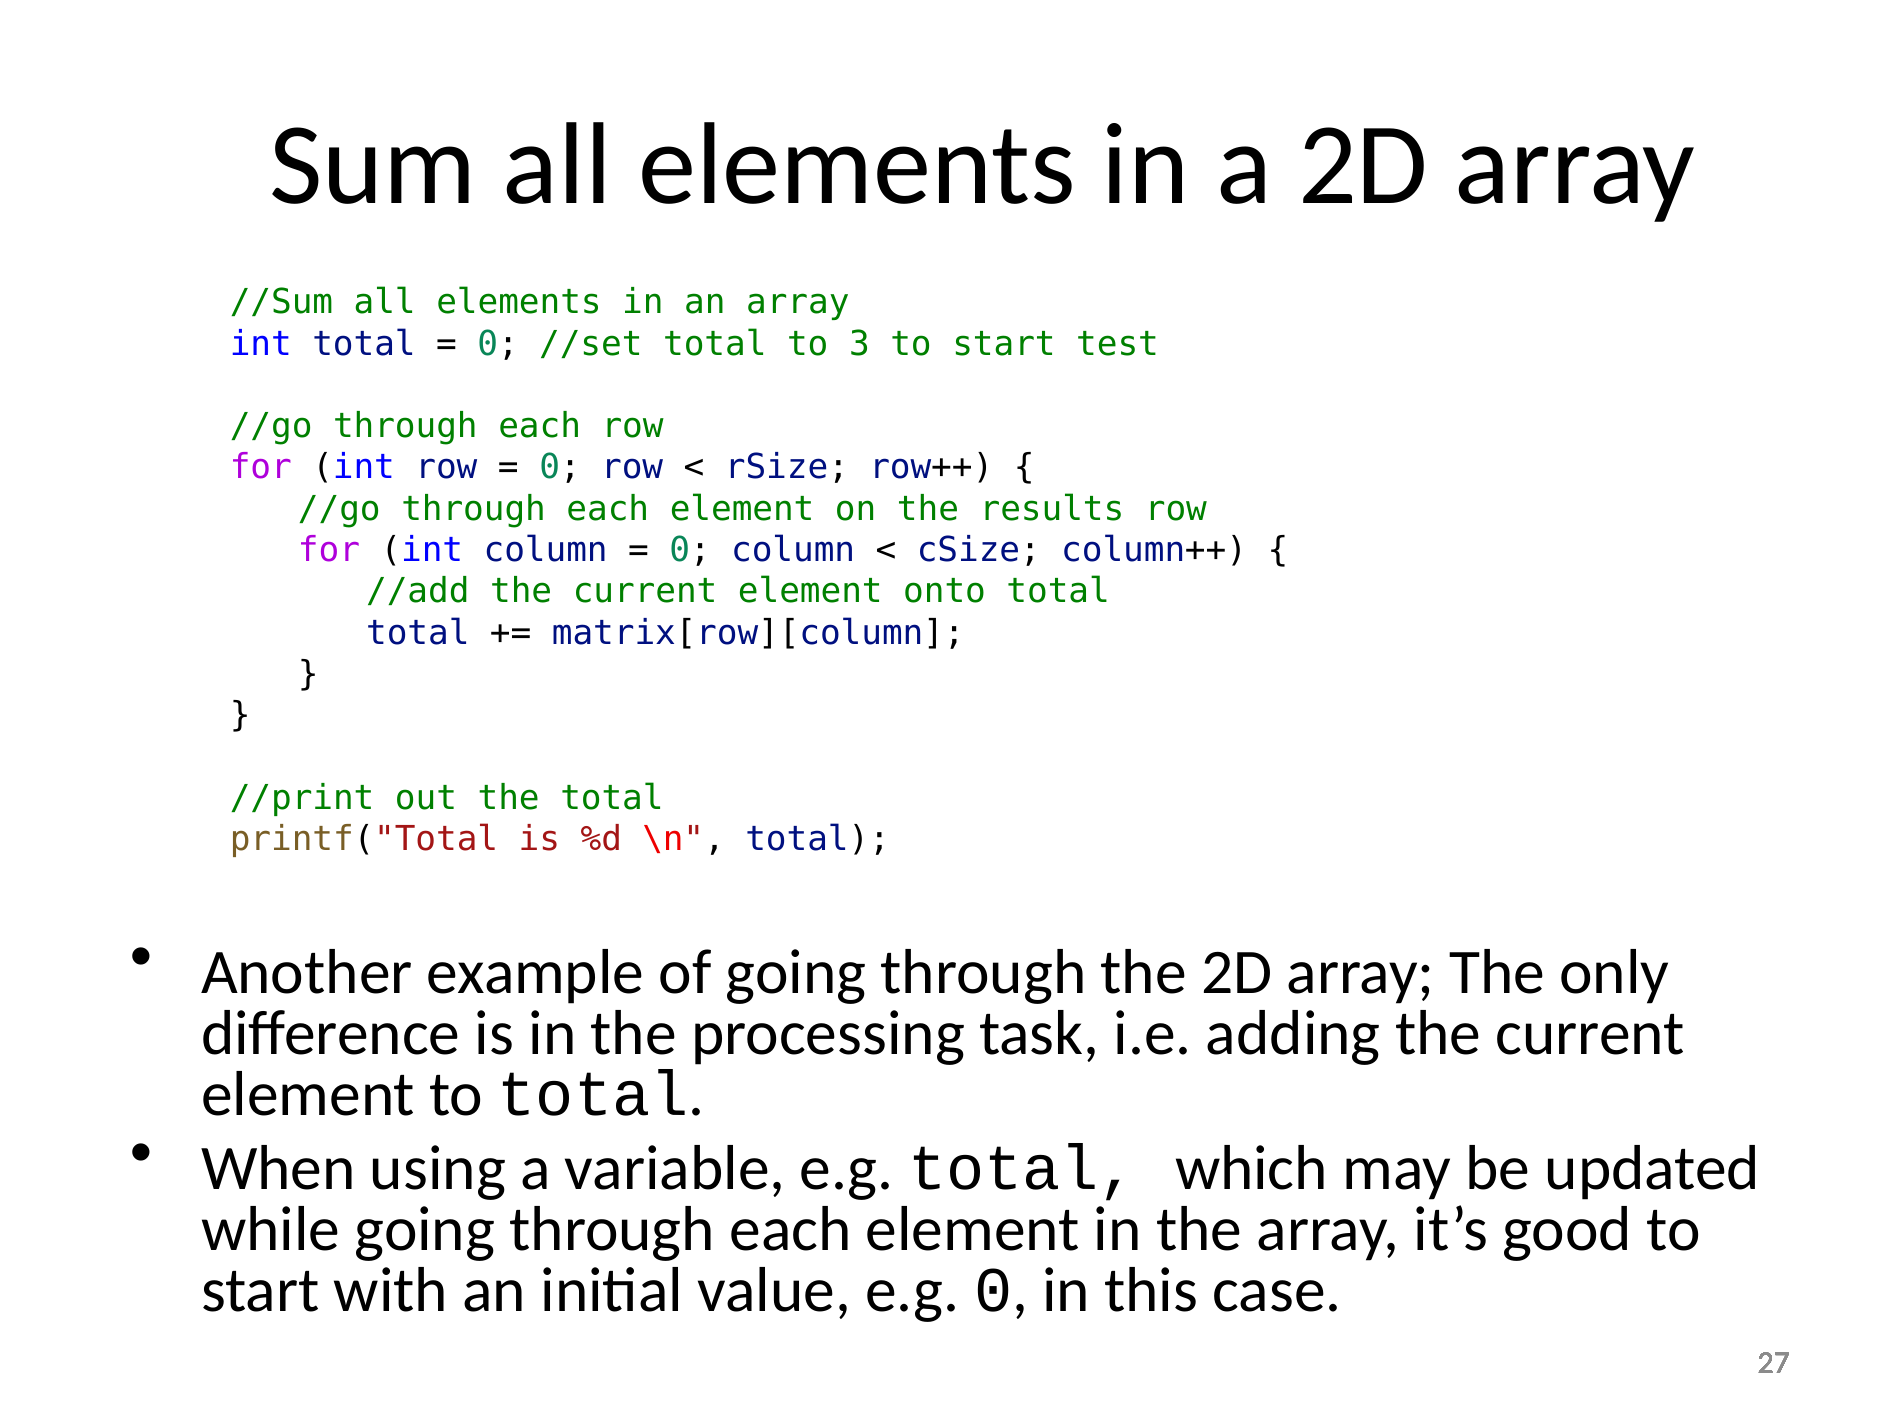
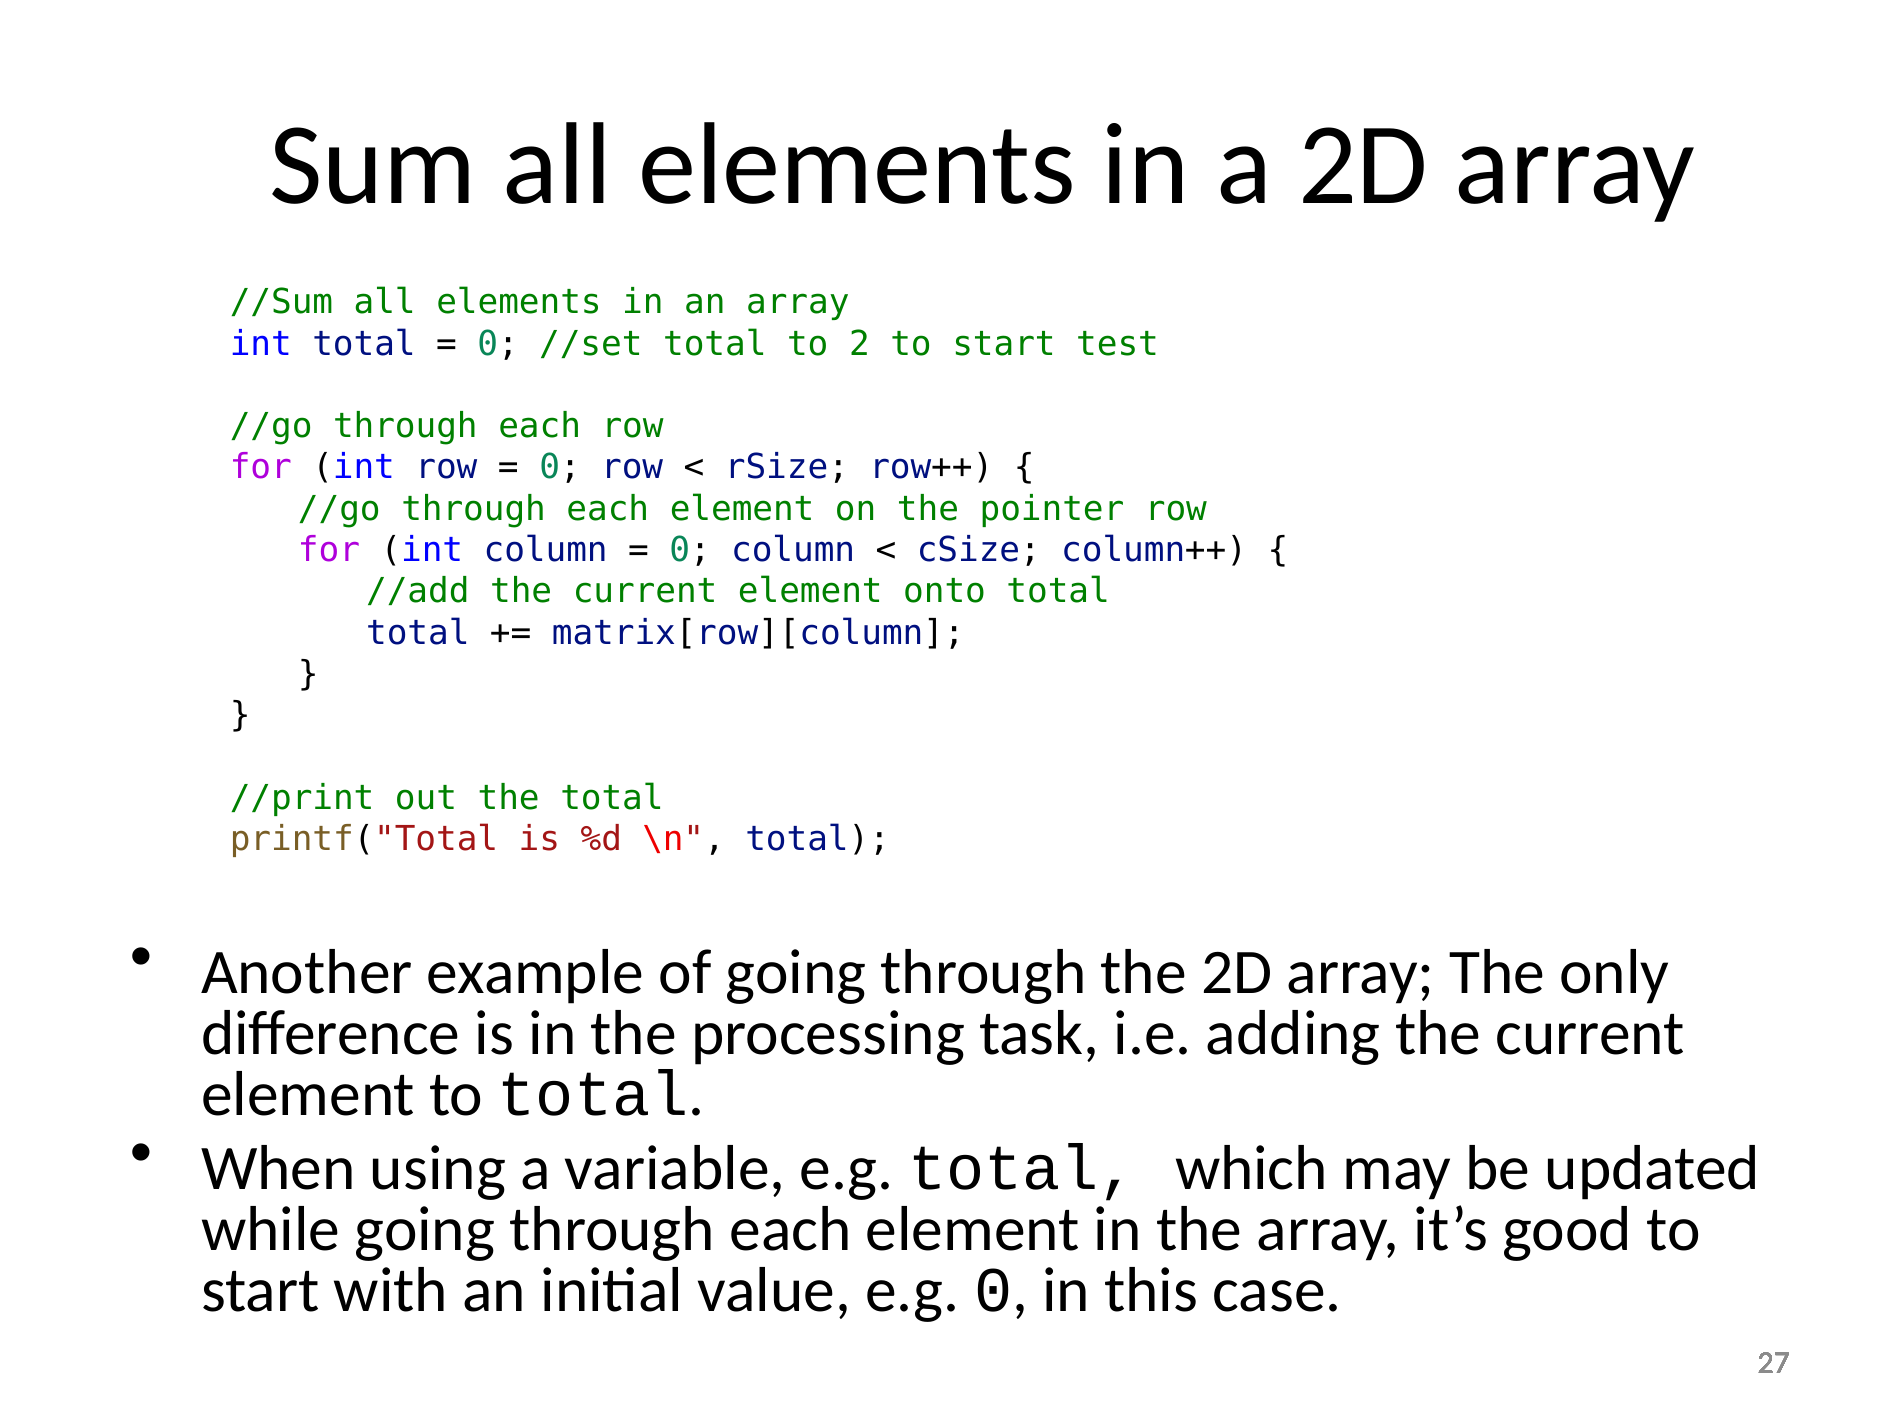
3: 3 -> 2
results: results -> pointer
